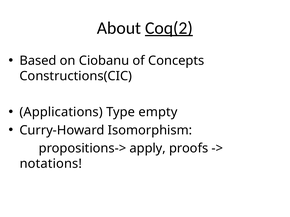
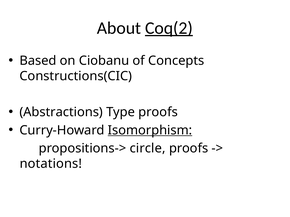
Applications: Applications -> Abstractions
Type empty: empty -> proofs
Isomorphism underline: none -> present
apply: apply -> circle
